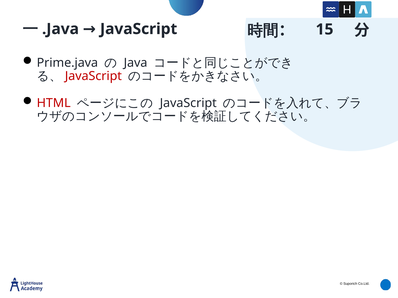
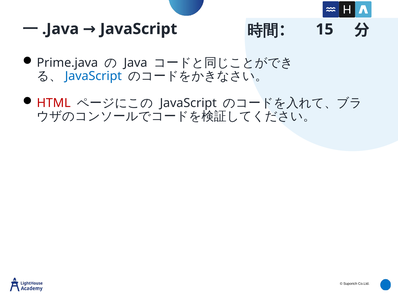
JavaScript at (93, 76) colour: red -> blue
